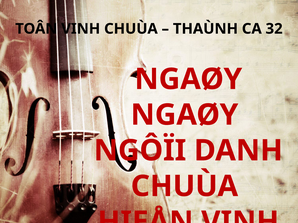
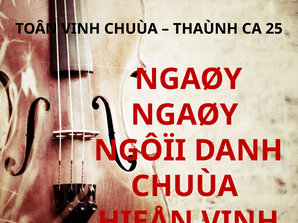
32: 32 -> 25
